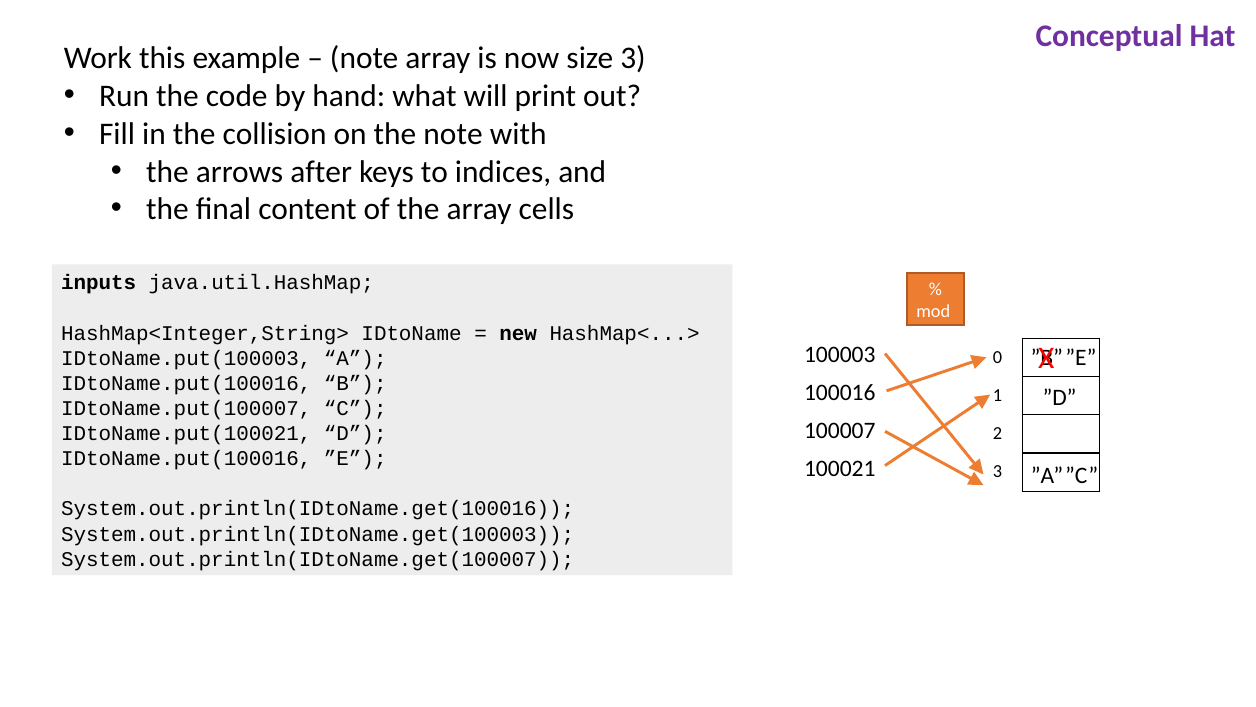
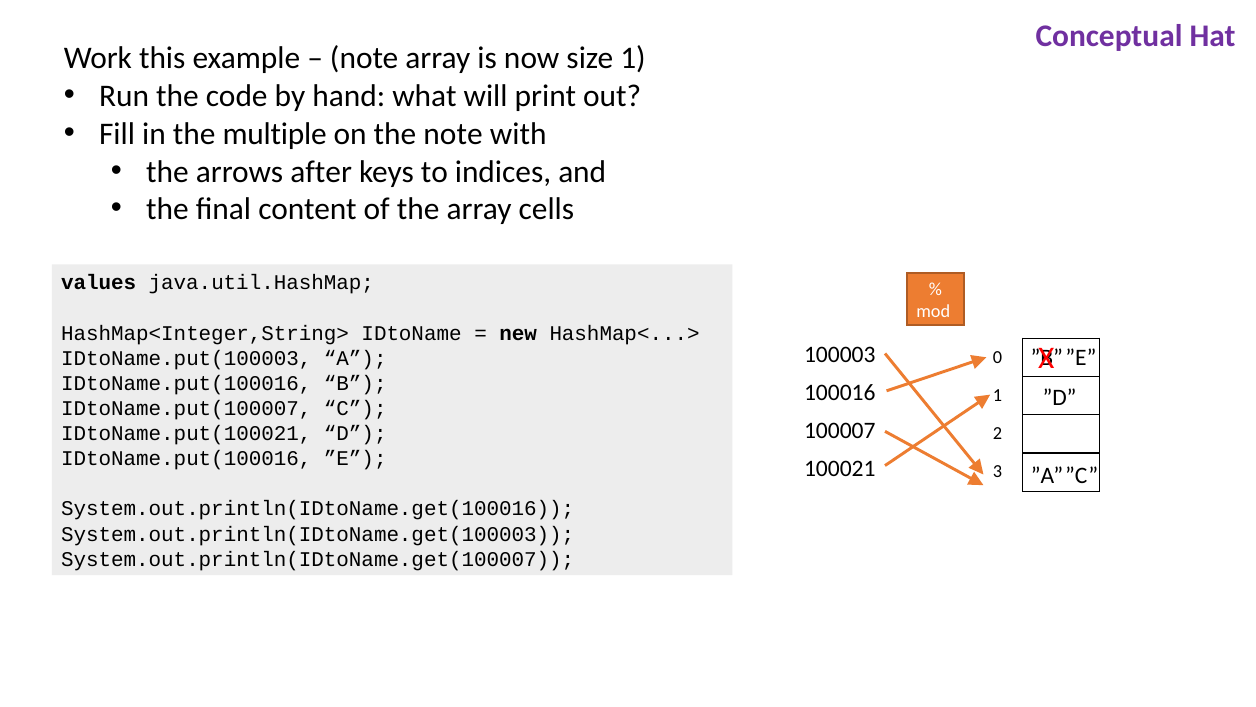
size 3: 3 -> 1
collision: collision -> multiple
inputs: inputs -> values
